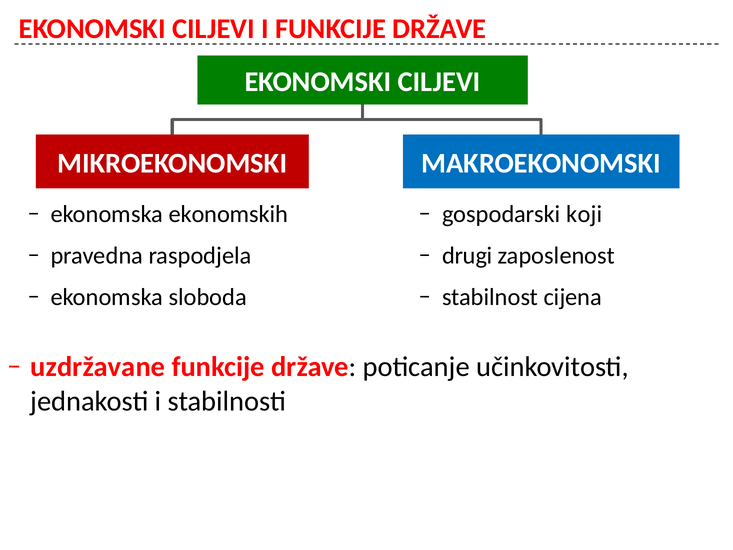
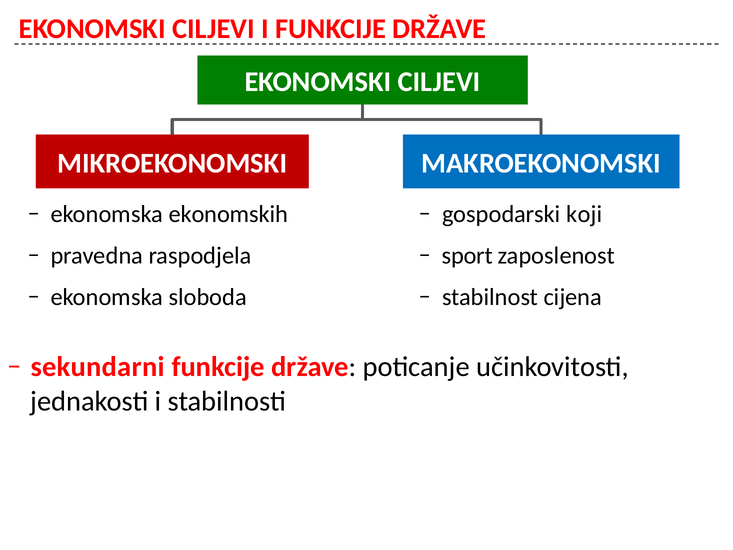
drugi: drugi -> sport
uzdržavane: uzdržavane -> sekundarni
